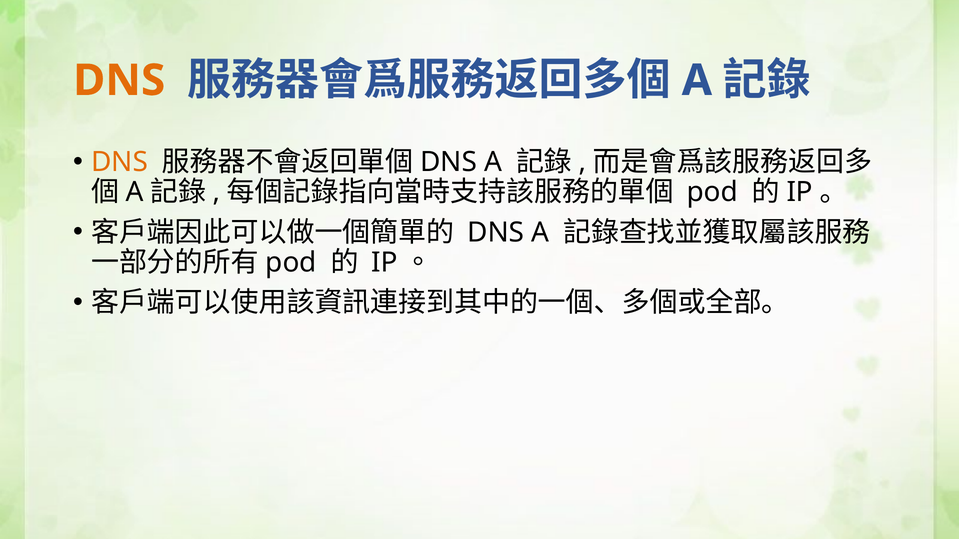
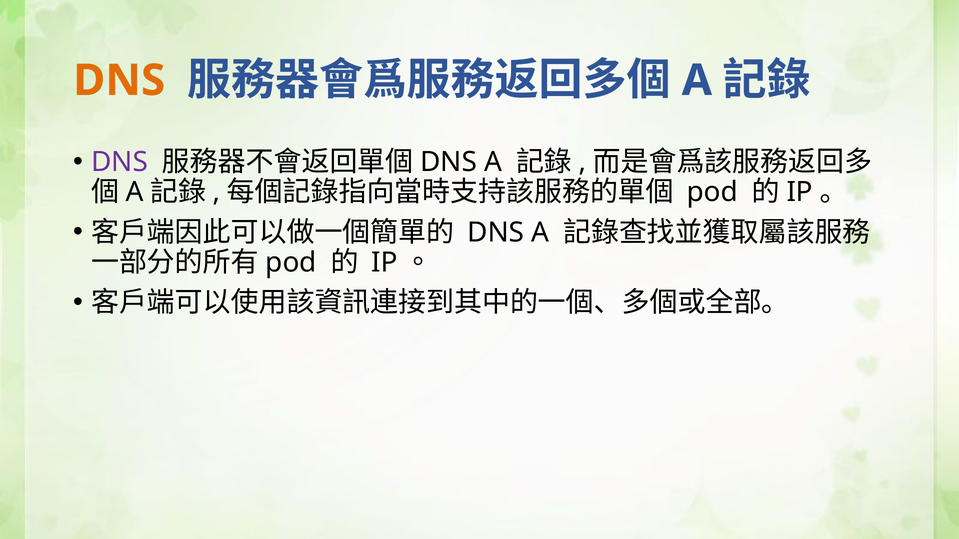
DNS at (120, 162) colour: orange -> purple
